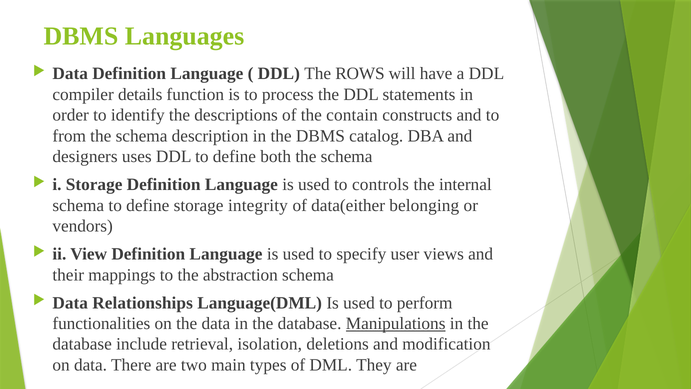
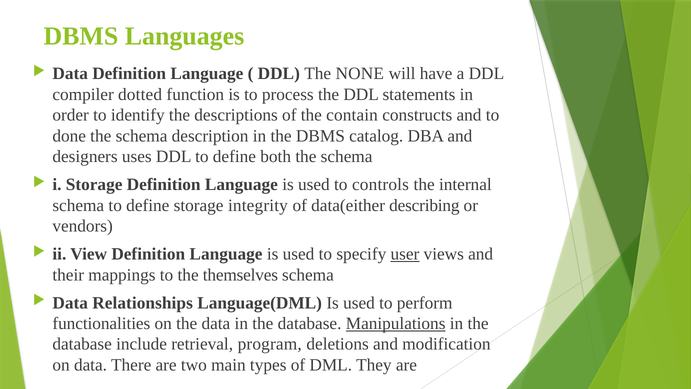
ROWS: ROWS -> NONE
details: details -> dotted
from: from -> done
belonging: belonging -> describing
user underline: none -> present
abstraction: abstraction -> themselves
isolation: isolation -> program
